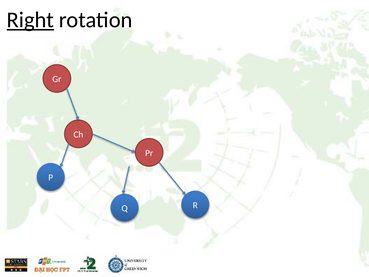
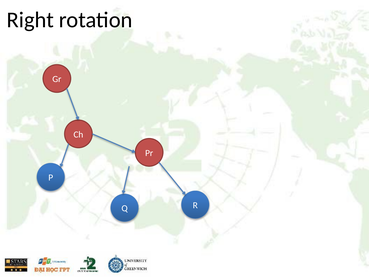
Right underline: present -> none
